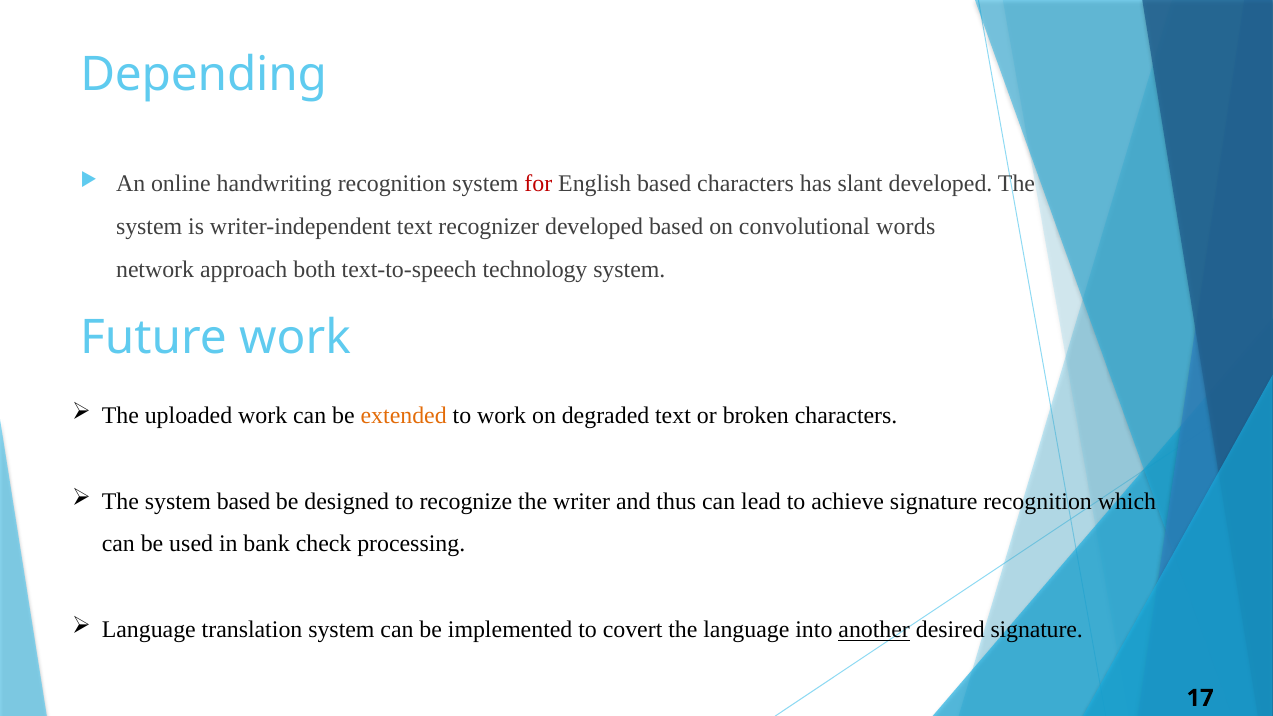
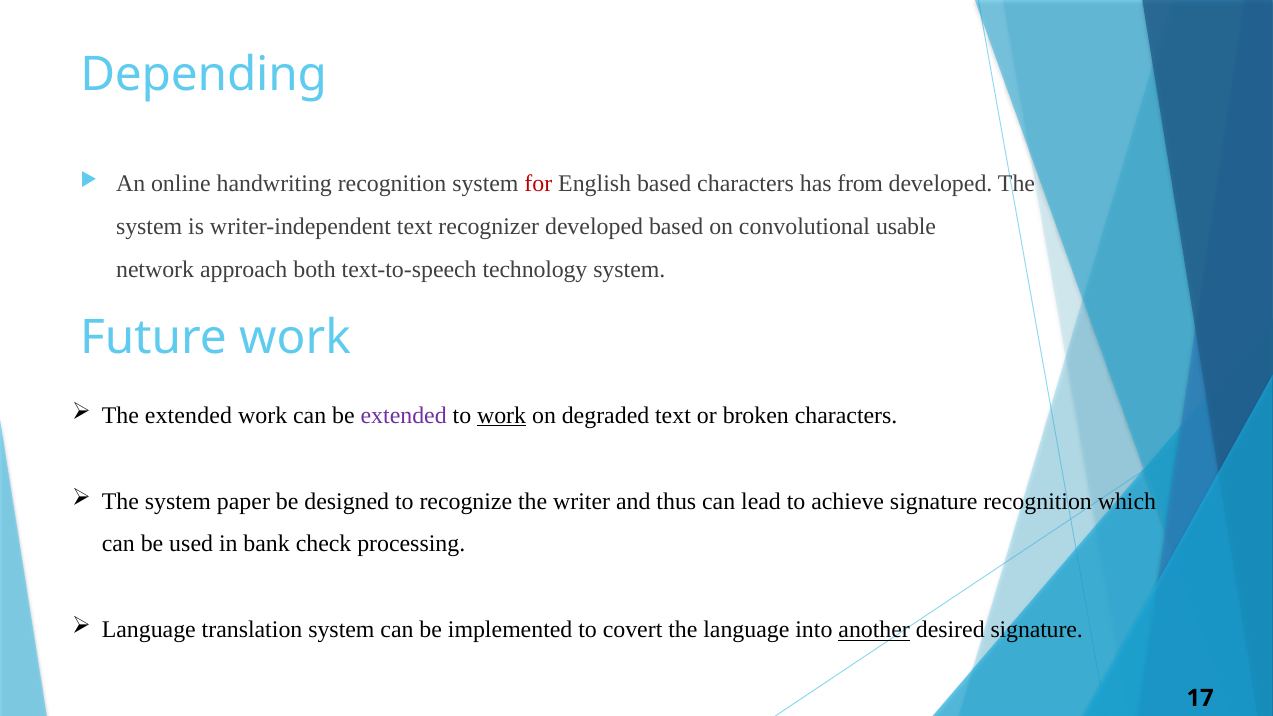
slant: slant -> from
words: words -> usable
The uploaded: uploaded -> extended
extended at (404, 415) colour: orange -> purple
work at (502, 415) underline: none -> present
system based: based -> paper
